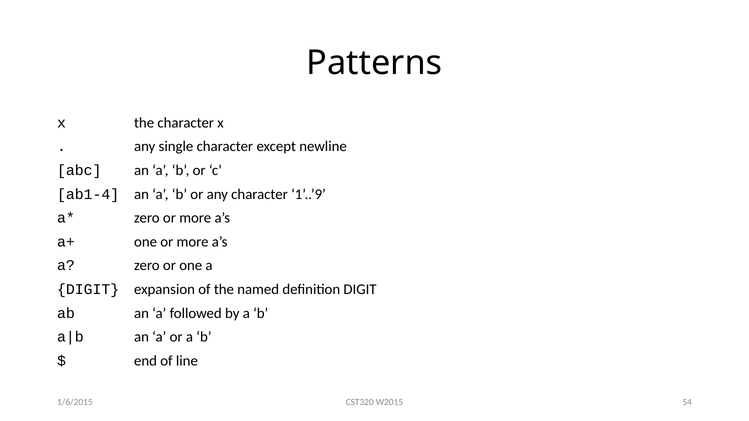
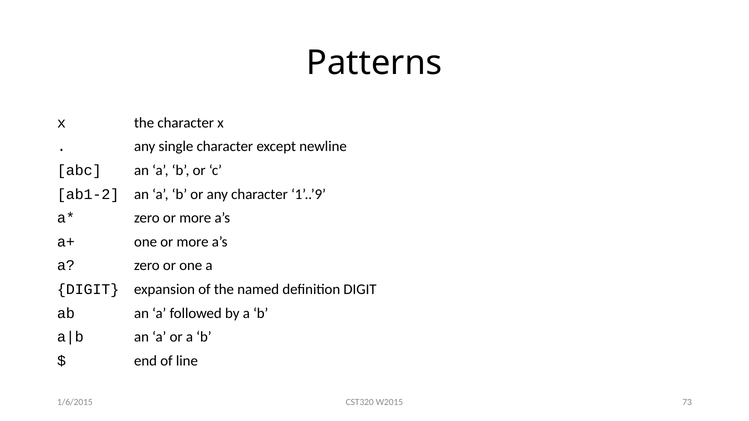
ab1-4: ab1-4 -> ab1-2
54: 54 -> 73
